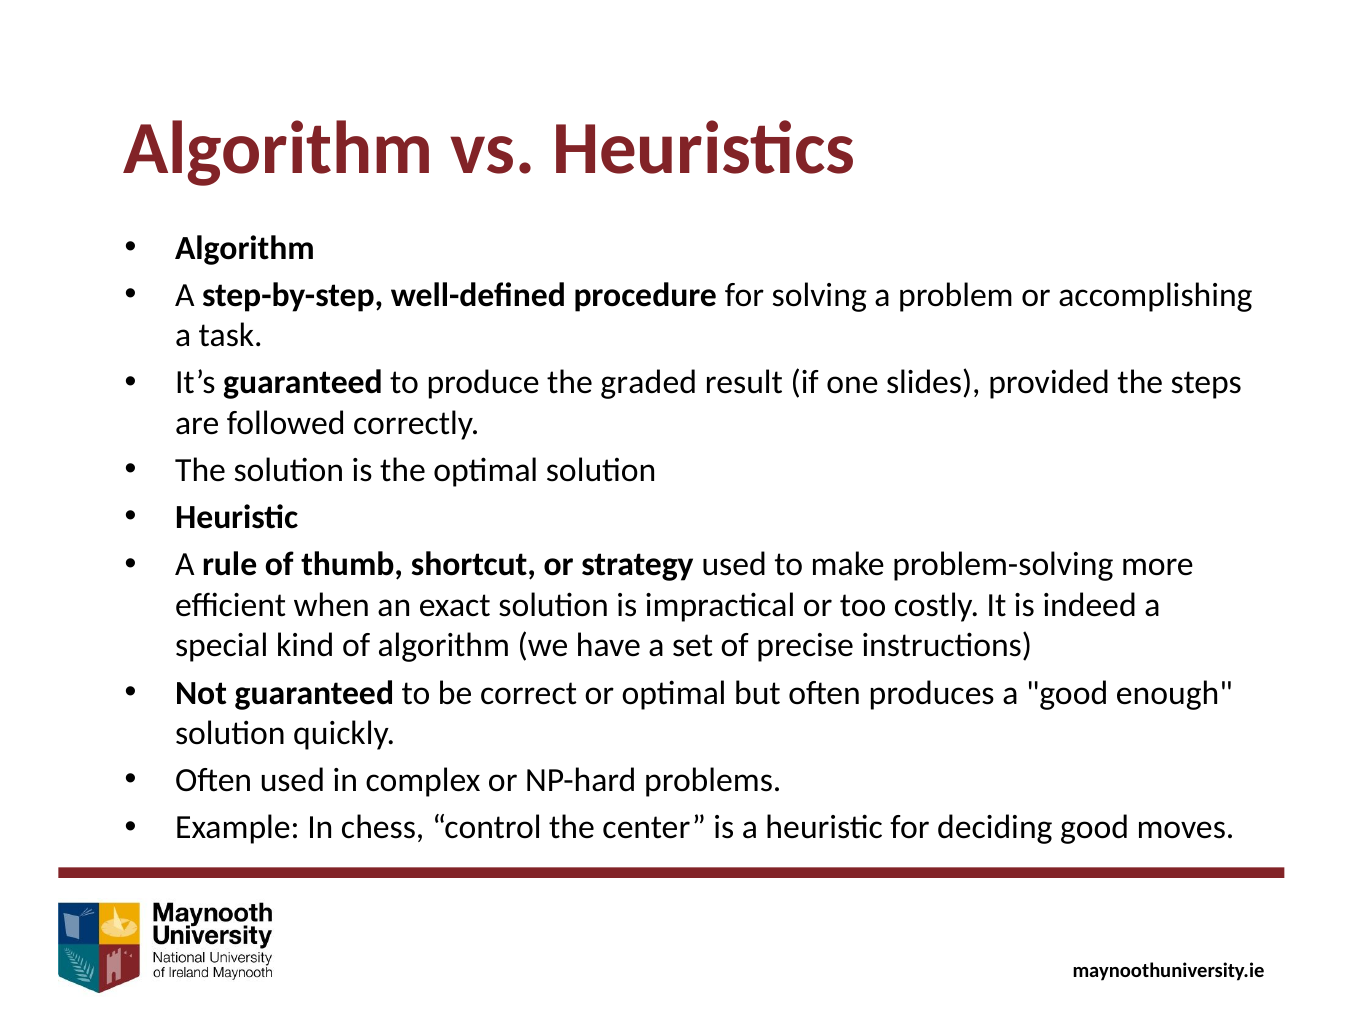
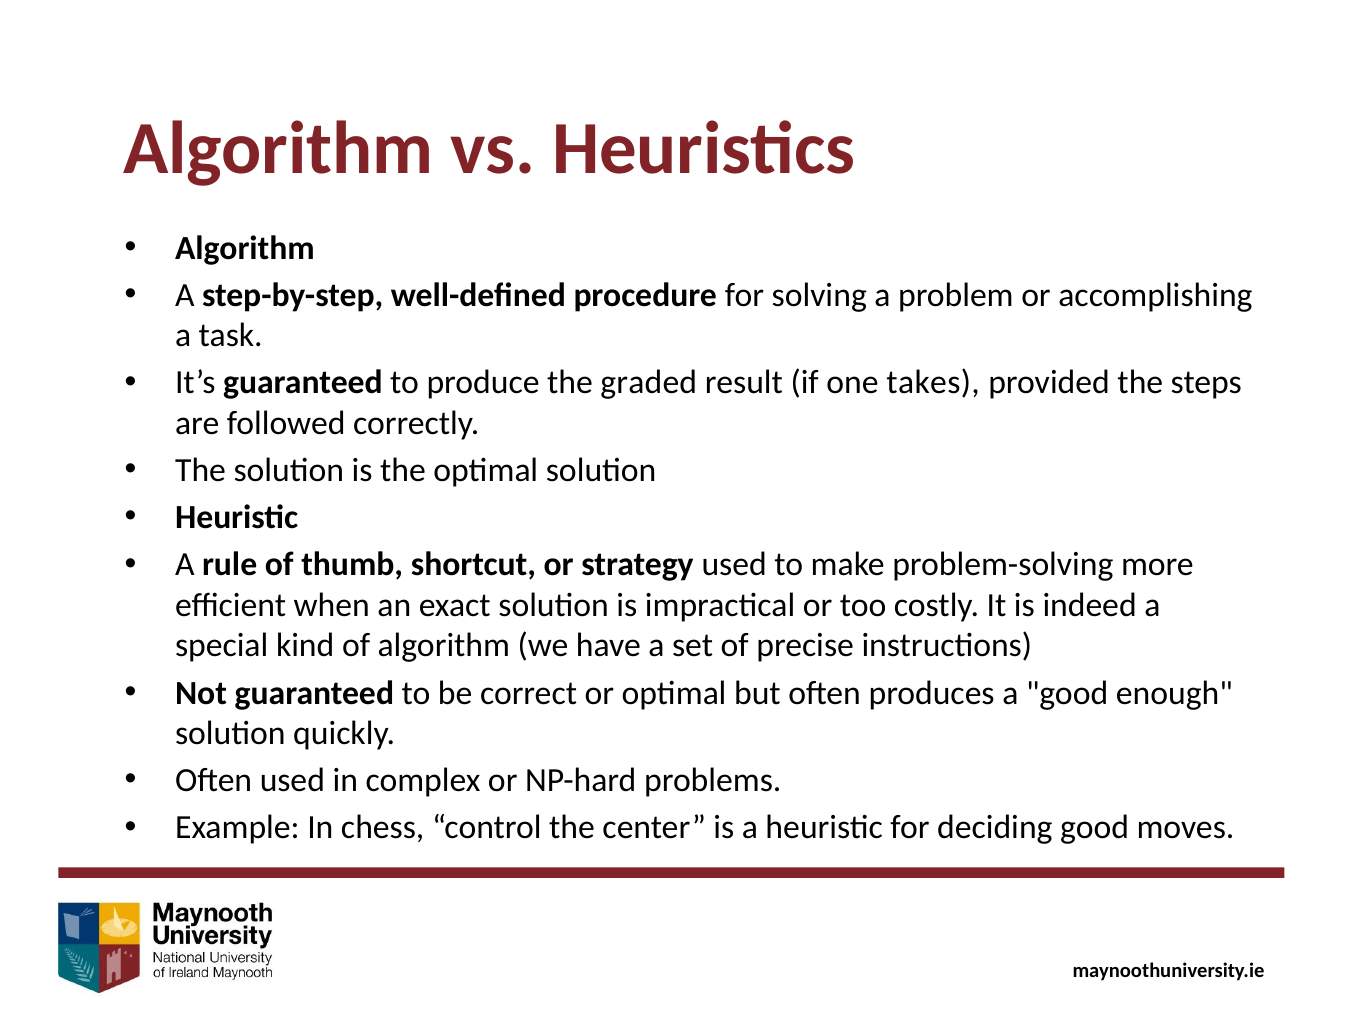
slides: slides -> takes
